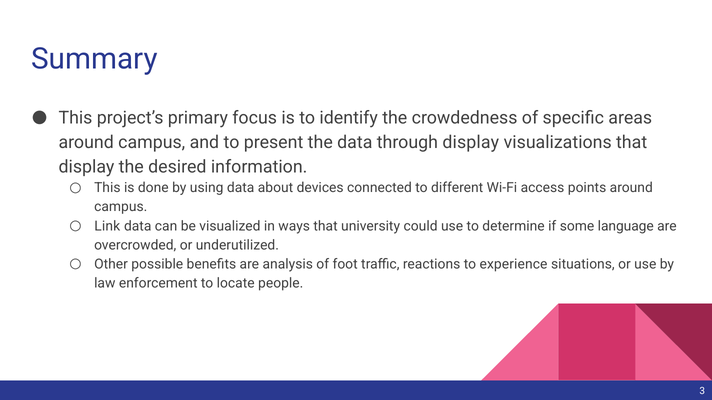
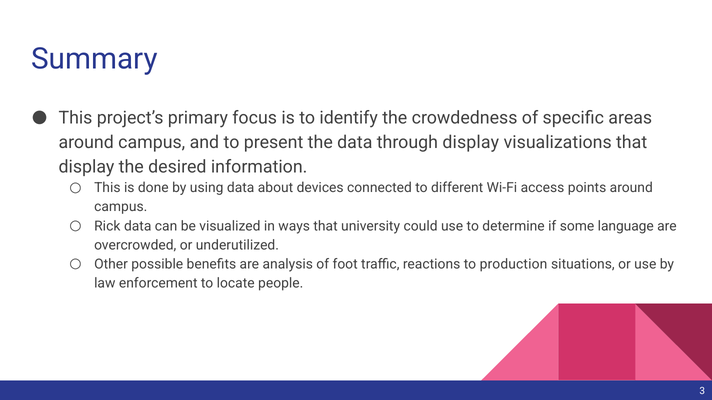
Link: Link -> Rick
experience: experience -> production
